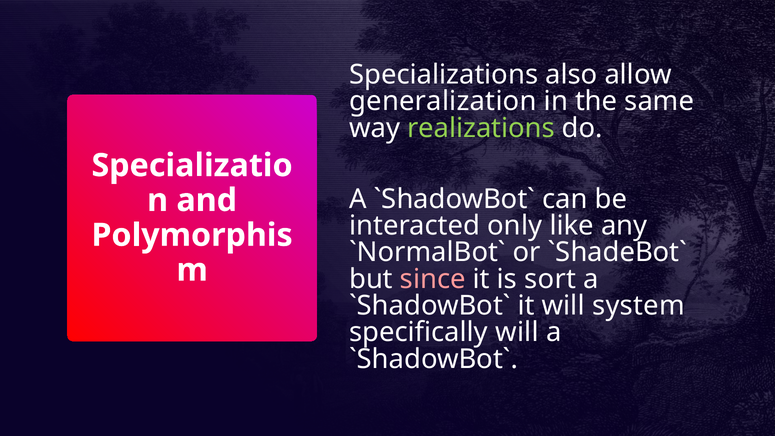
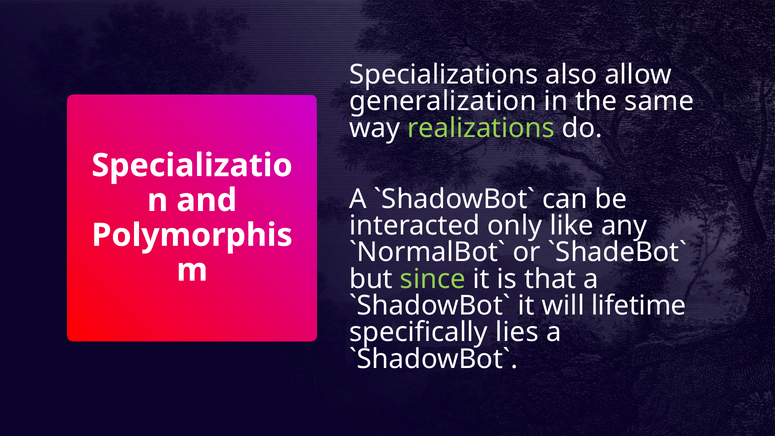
since colour: pink -> light green
sort: sort -> that
system: system -> lifetime
specifically will: will -> lies
